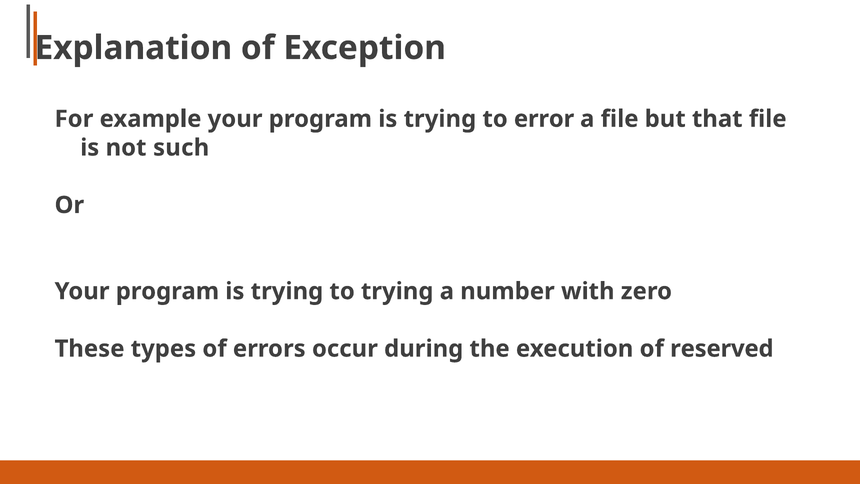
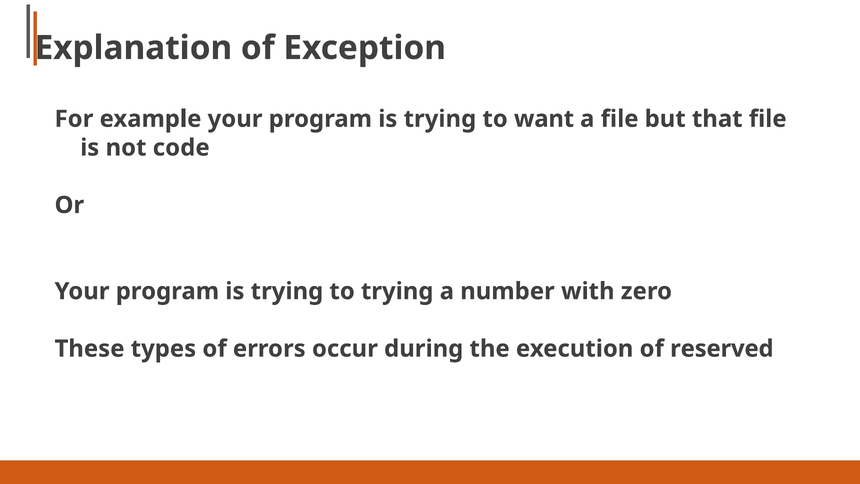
error: error -> want
such: such -> code
